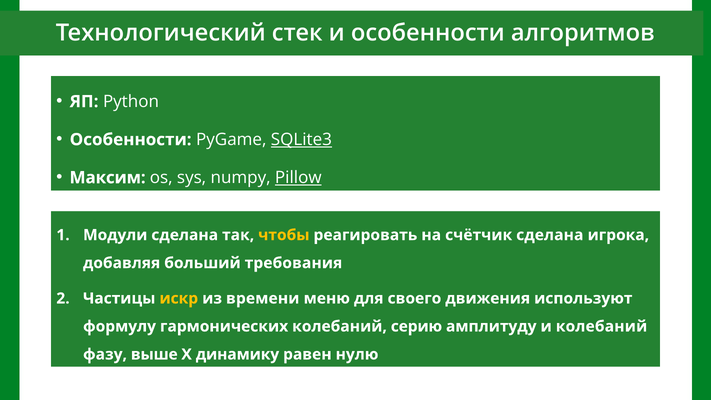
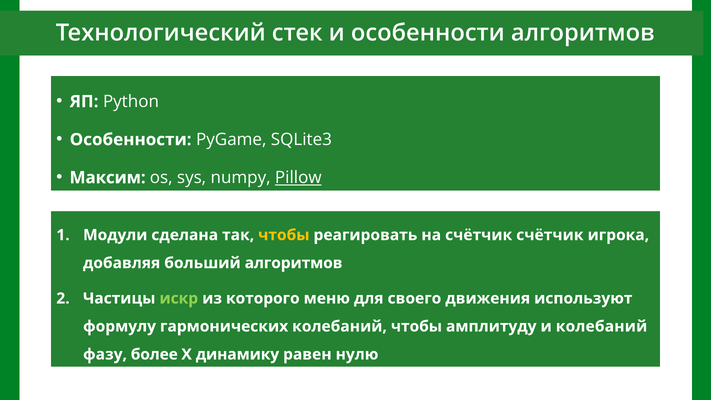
SQLite3 underline: present -> none
счётчик сделана: сделана -> счётчик
больший требования: требования -> алгоритмов
искр colour: yellow -> light green
времени: времени -> которого
колебаний серию: серию -> чтобы
выше: выше -> более
